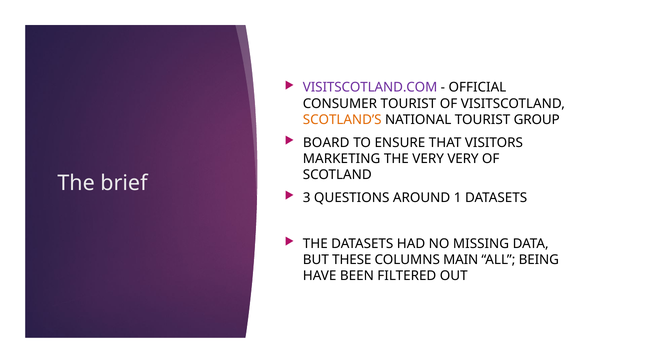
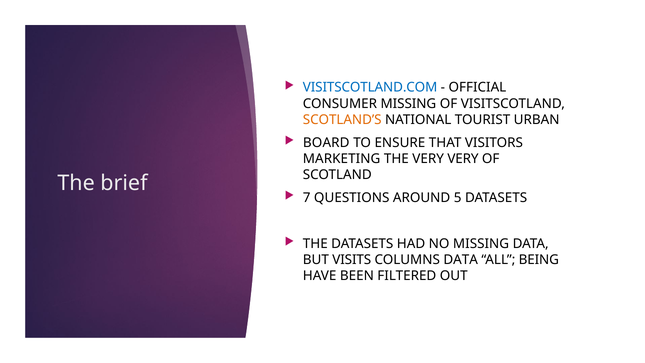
VISITSCOTLAND.COM colour: purple -> blue
CONSUMER TOURIST: TOURIST -> MISSING
GROUP: GROUP -> URBAN
3: 3 -> 7
1: 1 -> 5
THESE: THESE -> VISITS
COLUMNS MAIN: MAIN -> DATA
